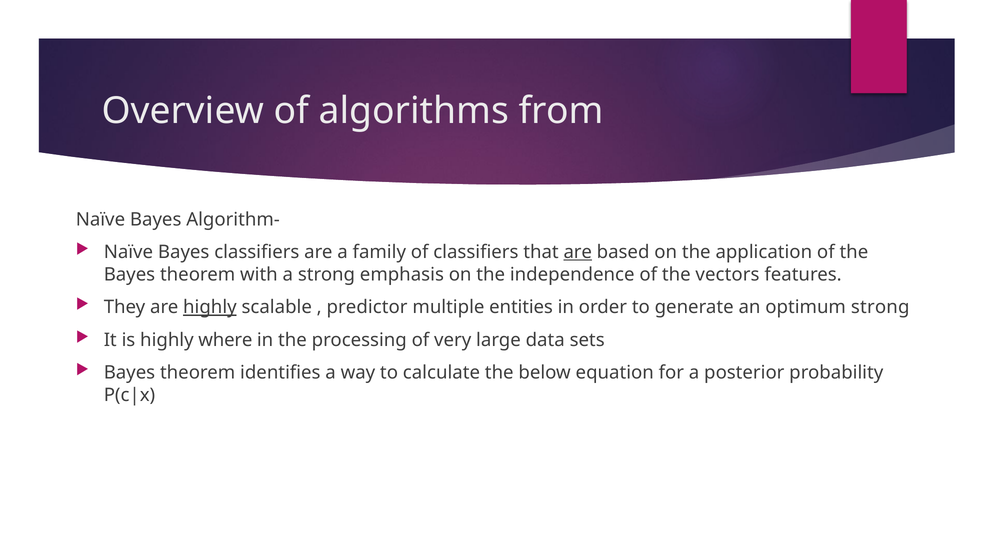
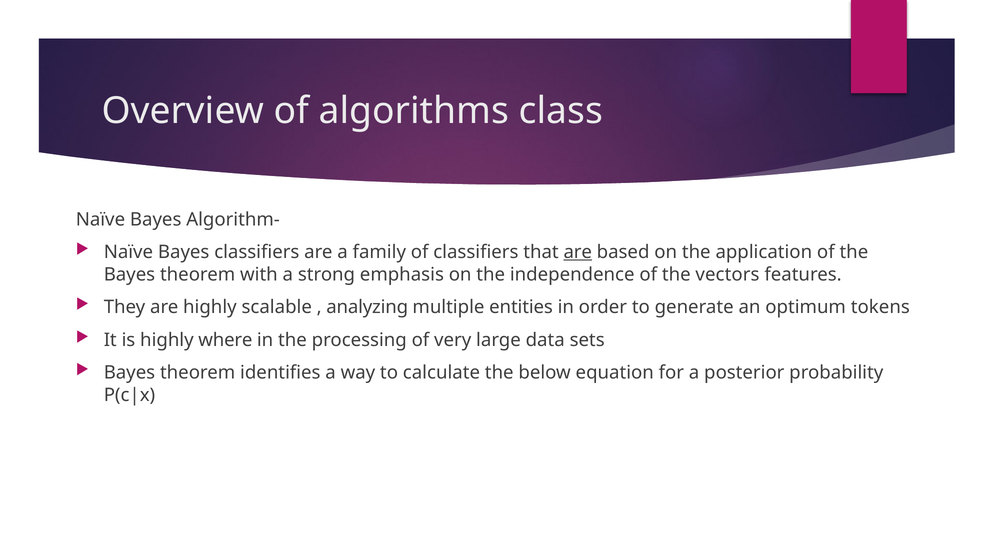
from: from -> class
highly at (210, 307) underline: present -> none
predictor: predictor -> analyzing
optimum strong: strong -> tokens
